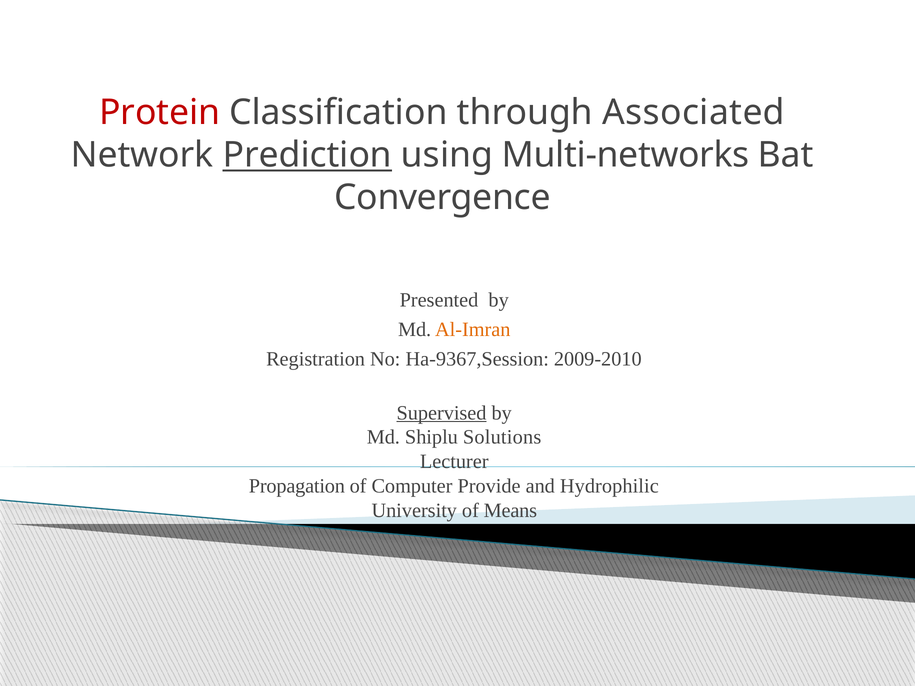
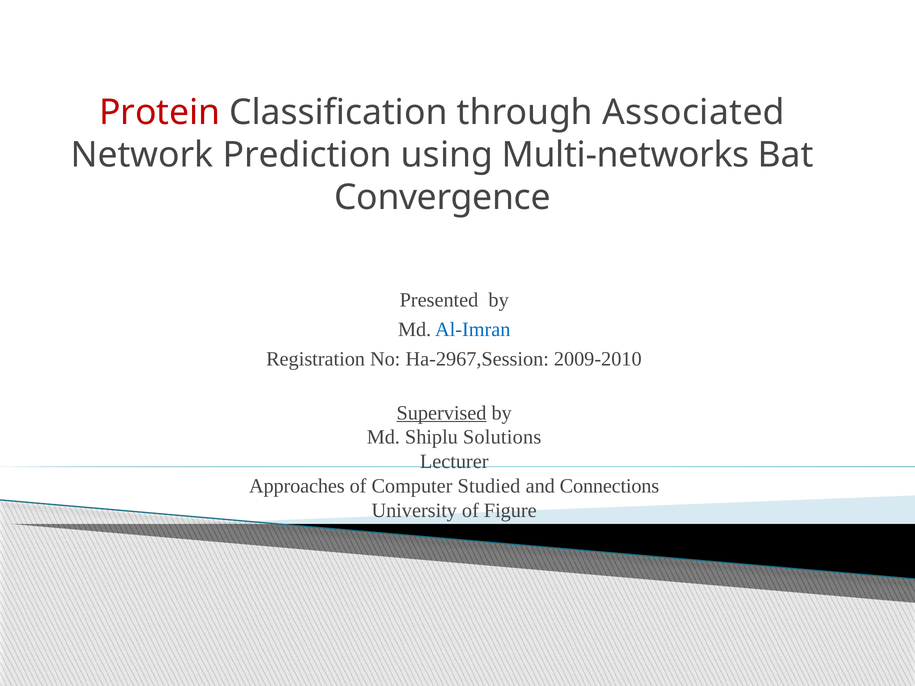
Prediction underline: present -> none
Al-Imran colour: orange -> blue
Ha-9367,Session: Ha-9367,Session -> Ha-2967,Session
Propagation: Propagation -> Approaches
Provide: Provide -> Studied
Hydrophilic: Hydrophilic -> Connections
Means: Means -> Figure
